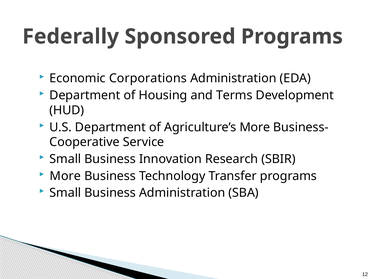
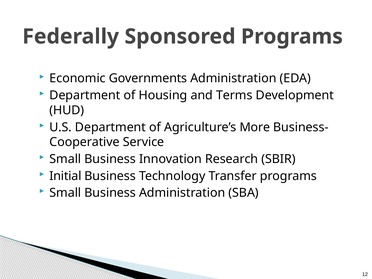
Corporations: Corporations -> Governments
More at (65, 176): More -> Initial
